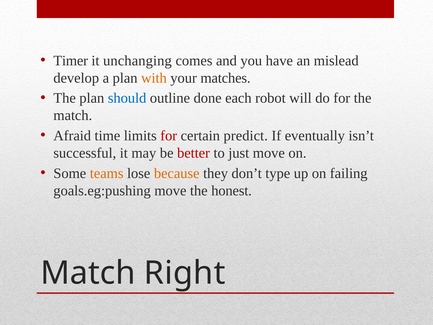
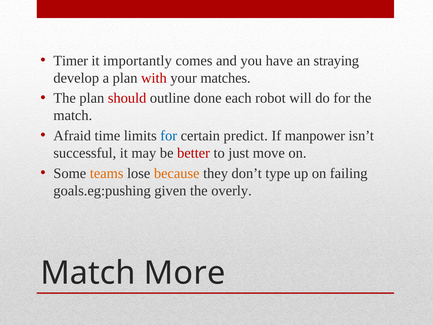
unchanging: unchanging -> importantly
mislead: mislead -> straying
with colour: orange -> red
should colour: blue -> red
for at (169, 136) colour: red -> blue
eventually: eventually -> manpower
goals.eg:pushing move: move -> given
honest: honest -> overly
Right: Right -> More
